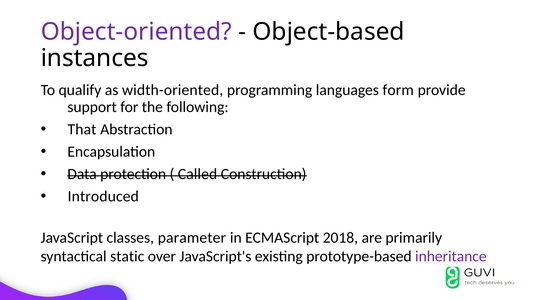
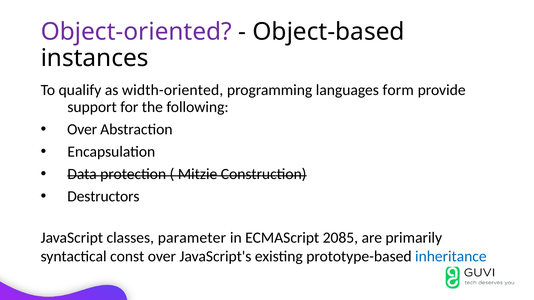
That at (82, 129): That -> Over
Called: Called -> Mitzie
Introduced: Introduced -> Destructors
2018: 2018 -> 2085
static: static -> const
inheritance colour: purple -> blue
